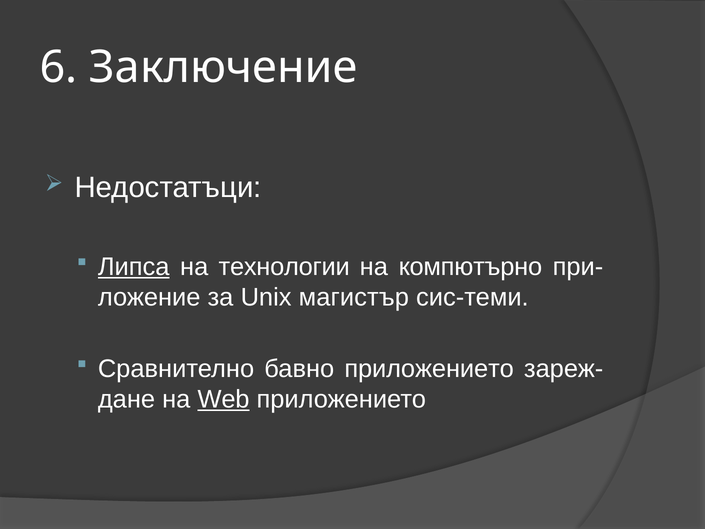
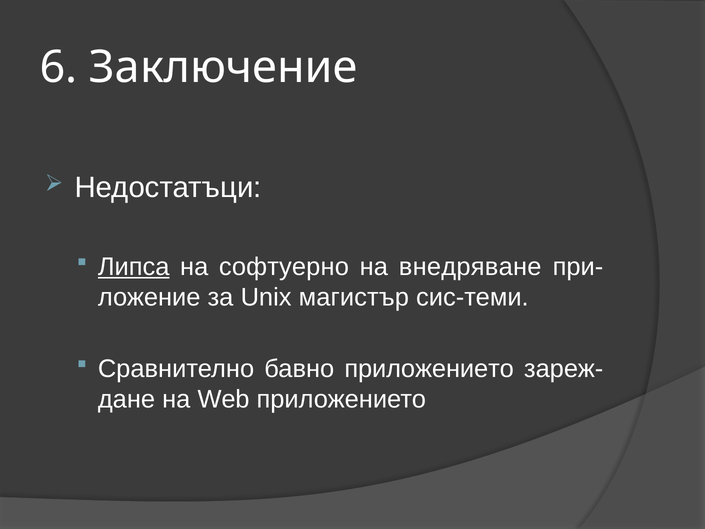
технологии: технологии -> софтуерно
компютърно: компютърно -> внедряване
Web underline: present -> none
